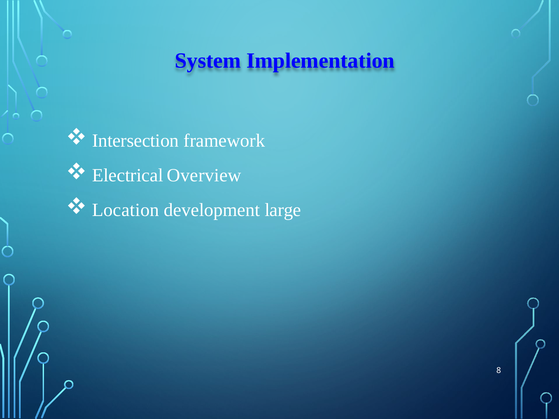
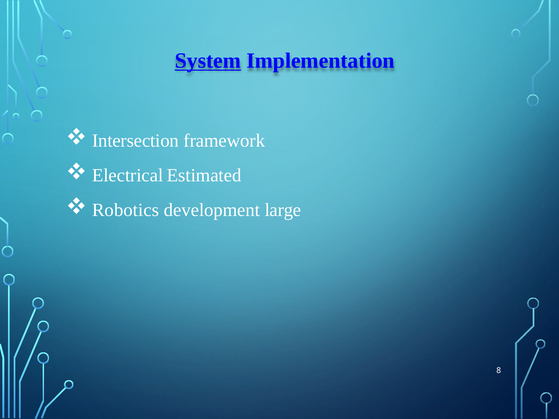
System underline: none -> present
Overview: Overview -> Estimated
Location: Location -> Robotics
